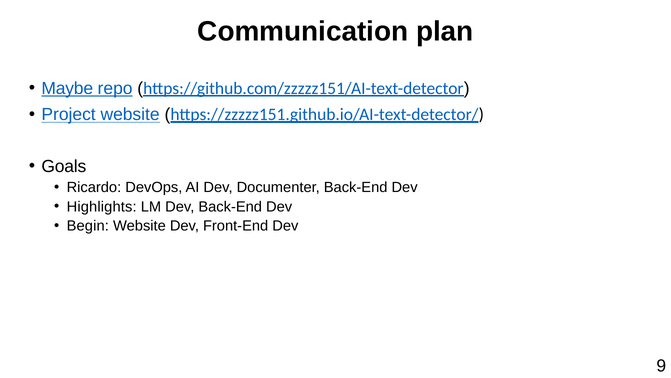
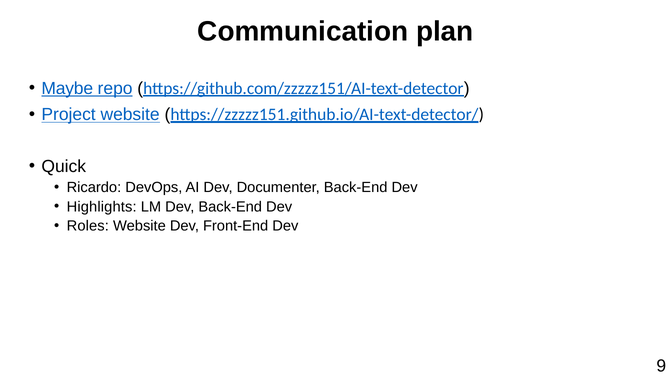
Goals: Goals -> Quick
Begin: Begin -> Roles
